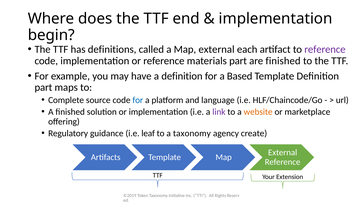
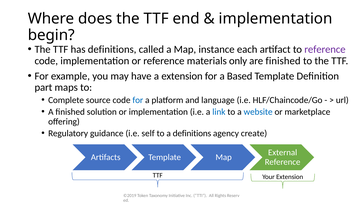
a Map external: external -> instance
materials part: part -> only
a definition: definition -> extension
link colour: purple -> blue
website colour: orange -> blue
leaf: leaf -> self
a taxonomy: taxonomy -> definitions
